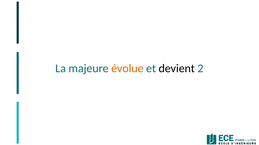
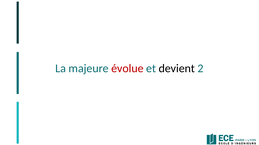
évolue colour: orange -> red
